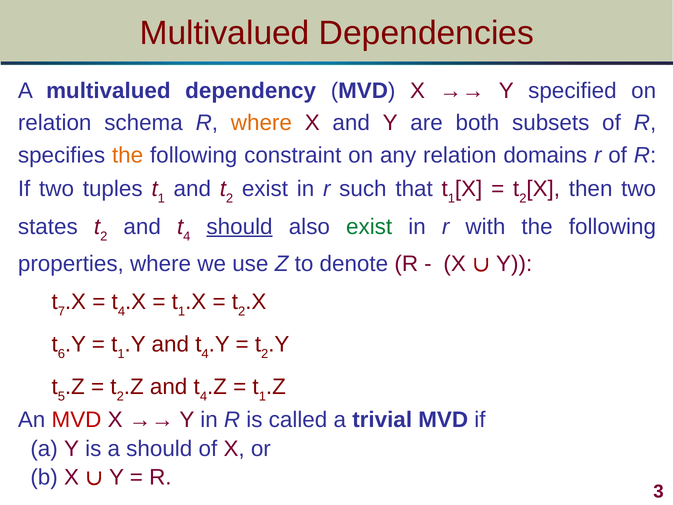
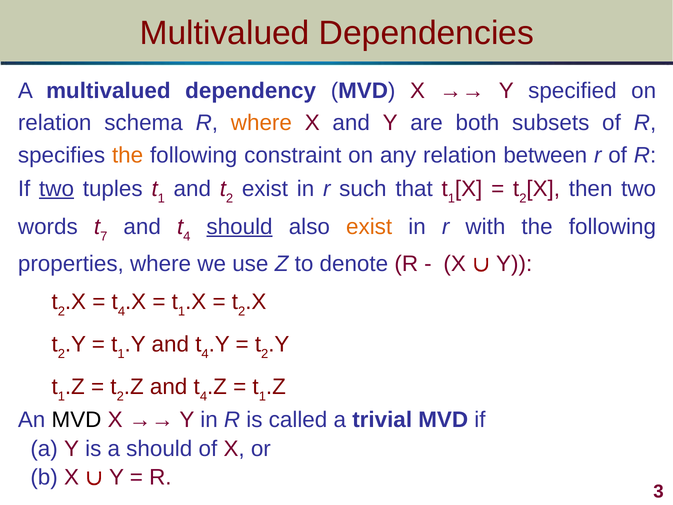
domains: domains -> between
two at (57, 189) underline: none -> present
states: states -> words
2 at (104, 236): 2 -> 7
exist at (369, 227) colour: green -> orange
7 at (61, 311): 7 -> 2
6 at (61, 354): 6 -> 2
5 at (61, 396): 5 -> 1
MVD at (76, 420) colour: red -> black
